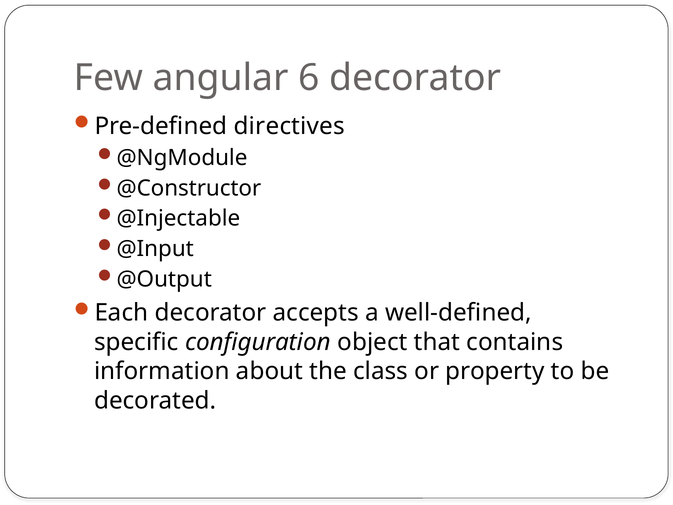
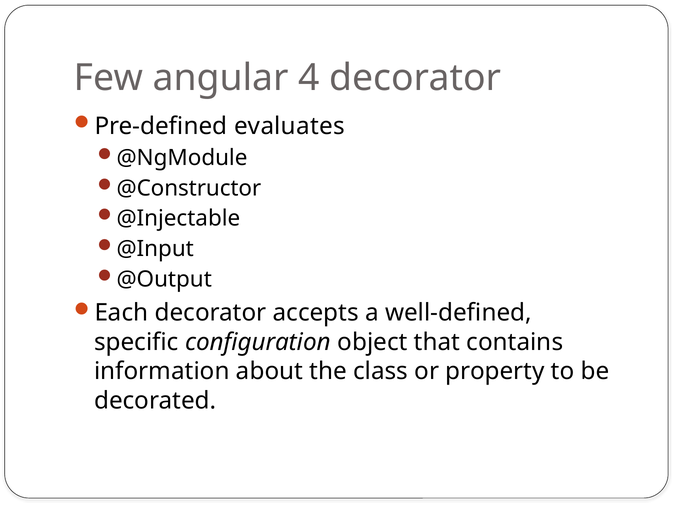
6: 6 -> 4
directives: directives -> evaluates
